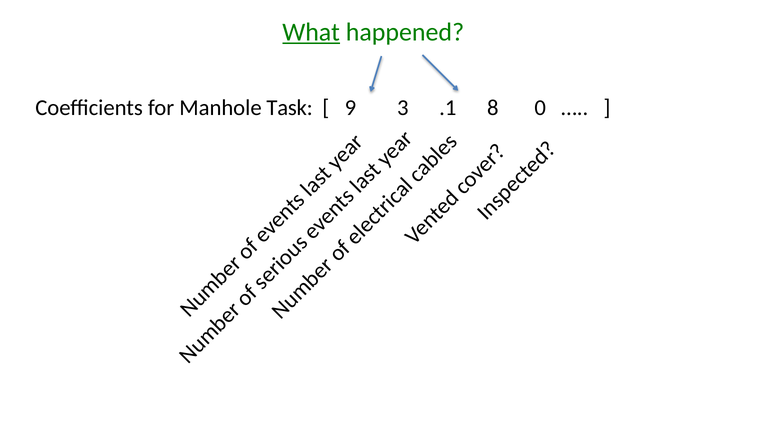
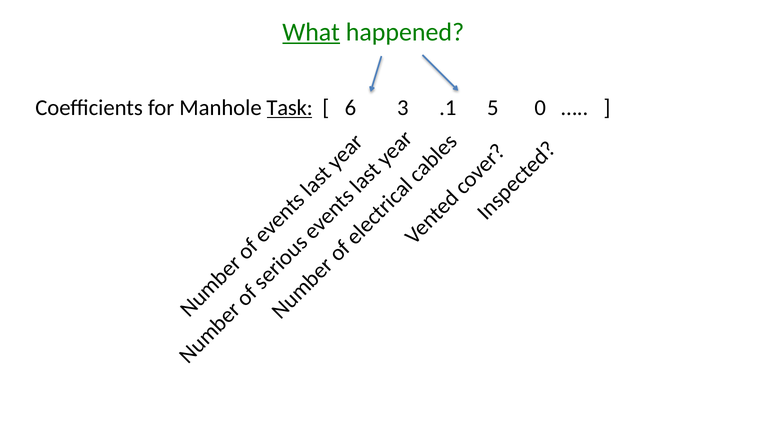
Task underline: none -> present
9: 9 -> 6
8: 8 -> 5
